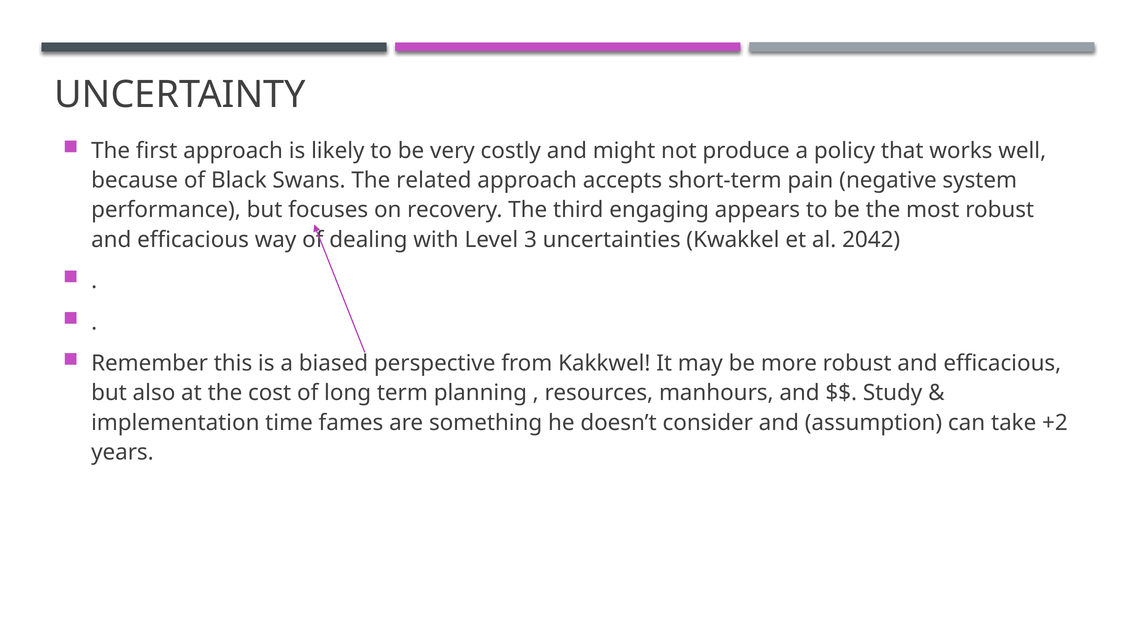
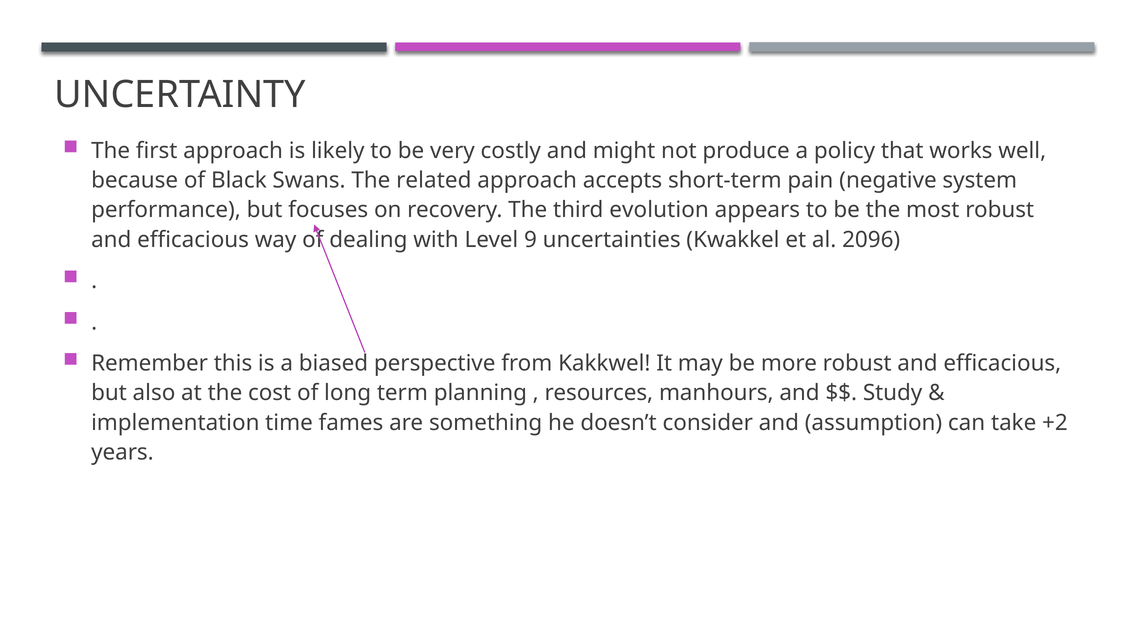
engaging: engaging -> evolution
3: 3 -> 9
2042: 2042 -> 2096
